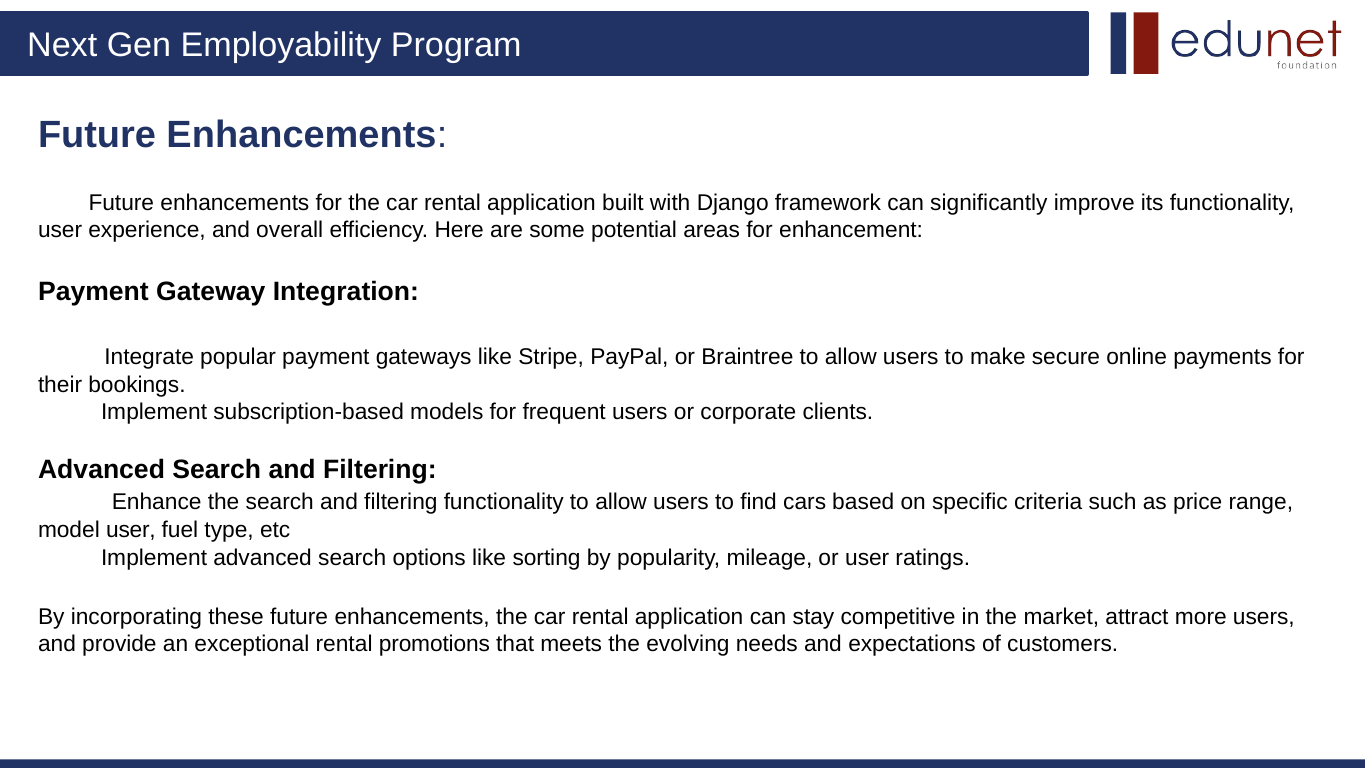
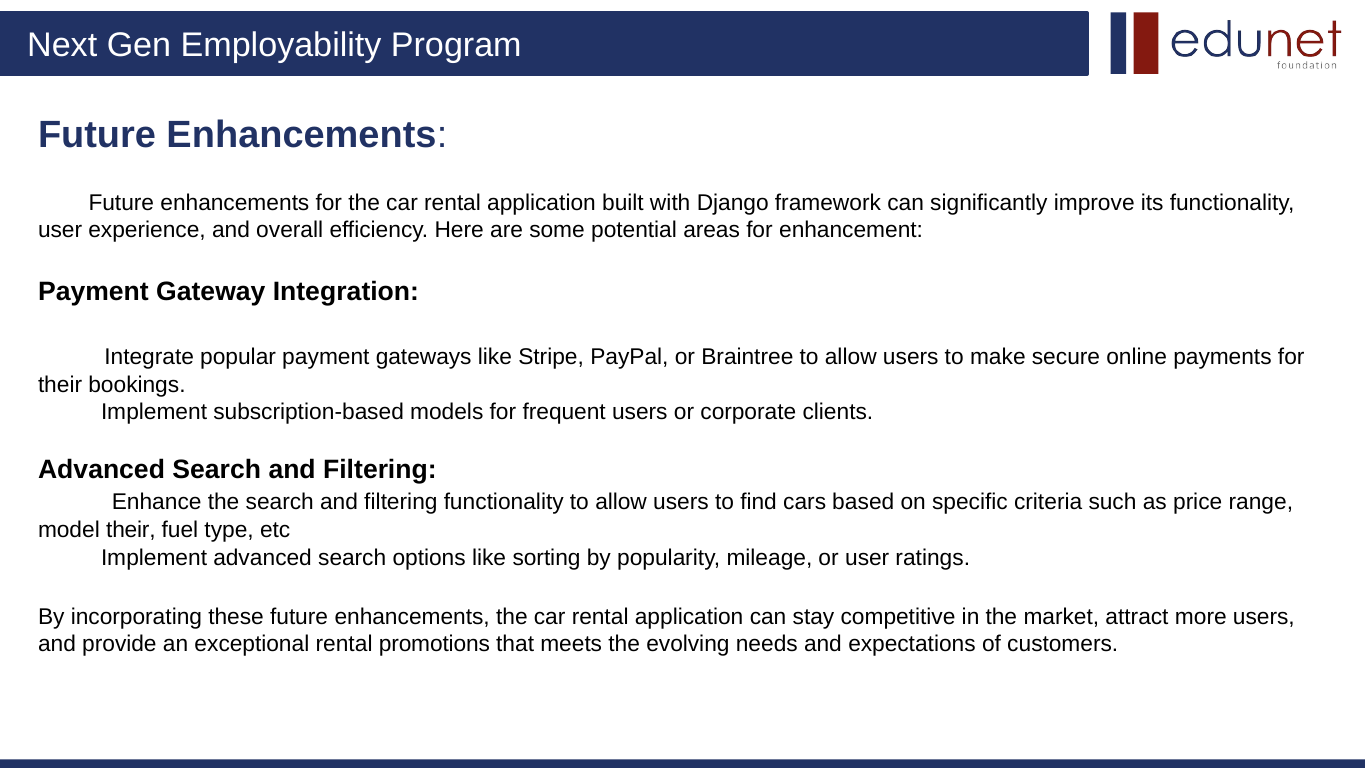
model user: user -> their
